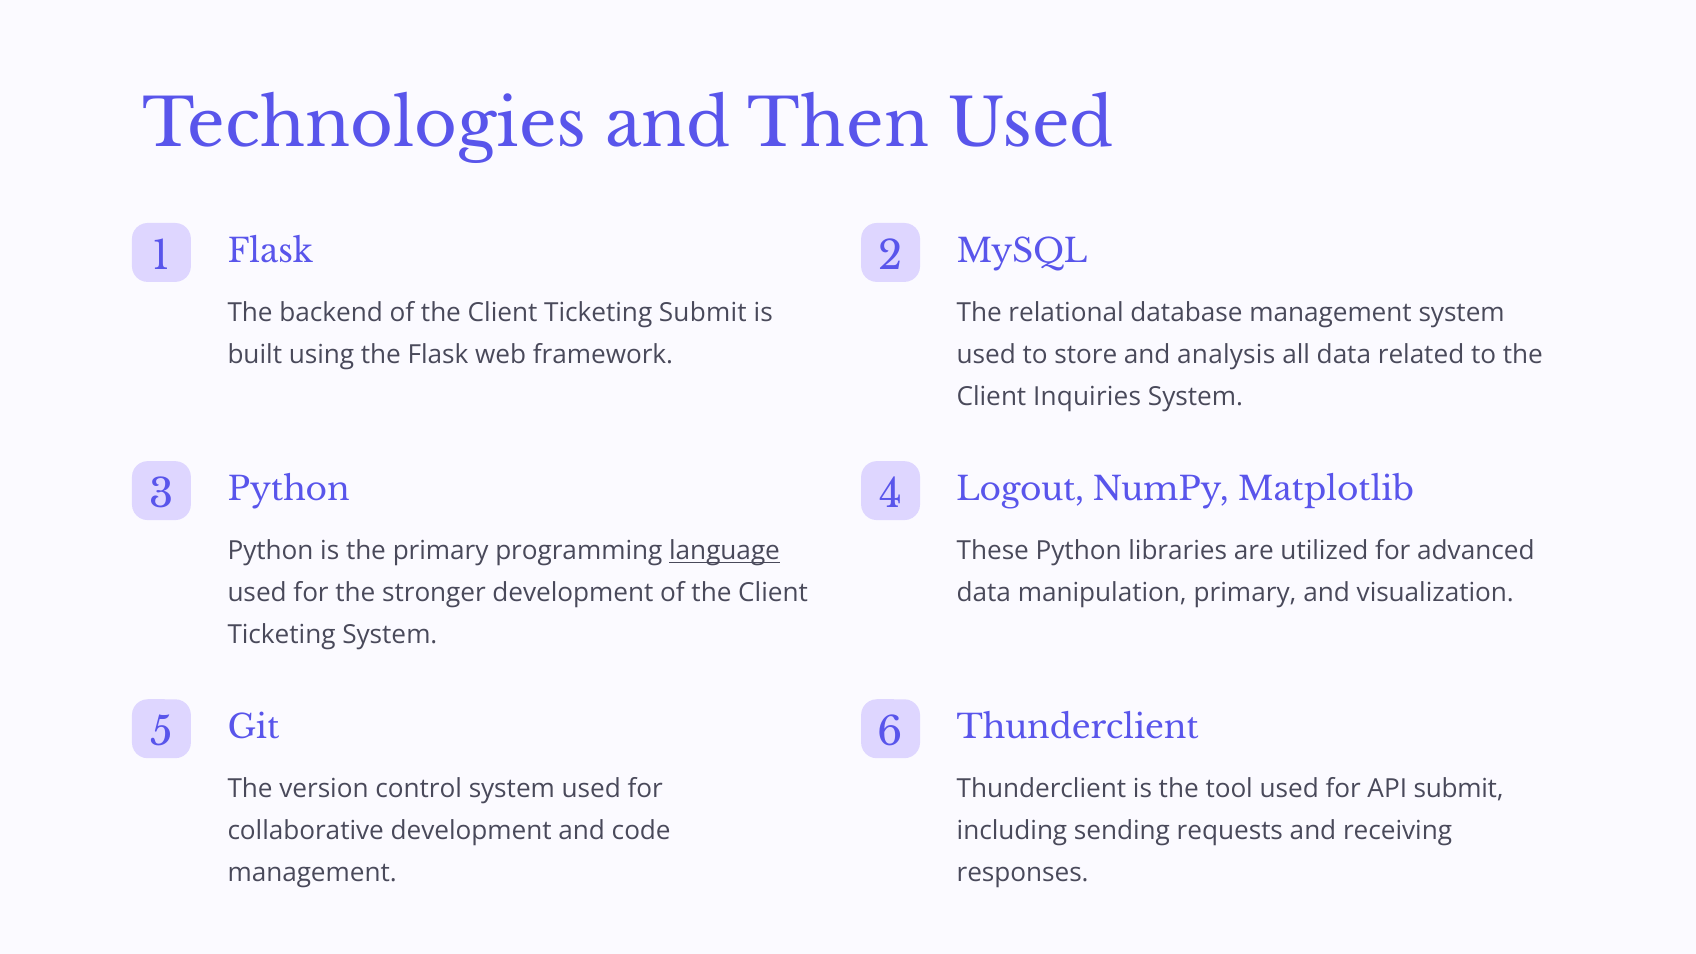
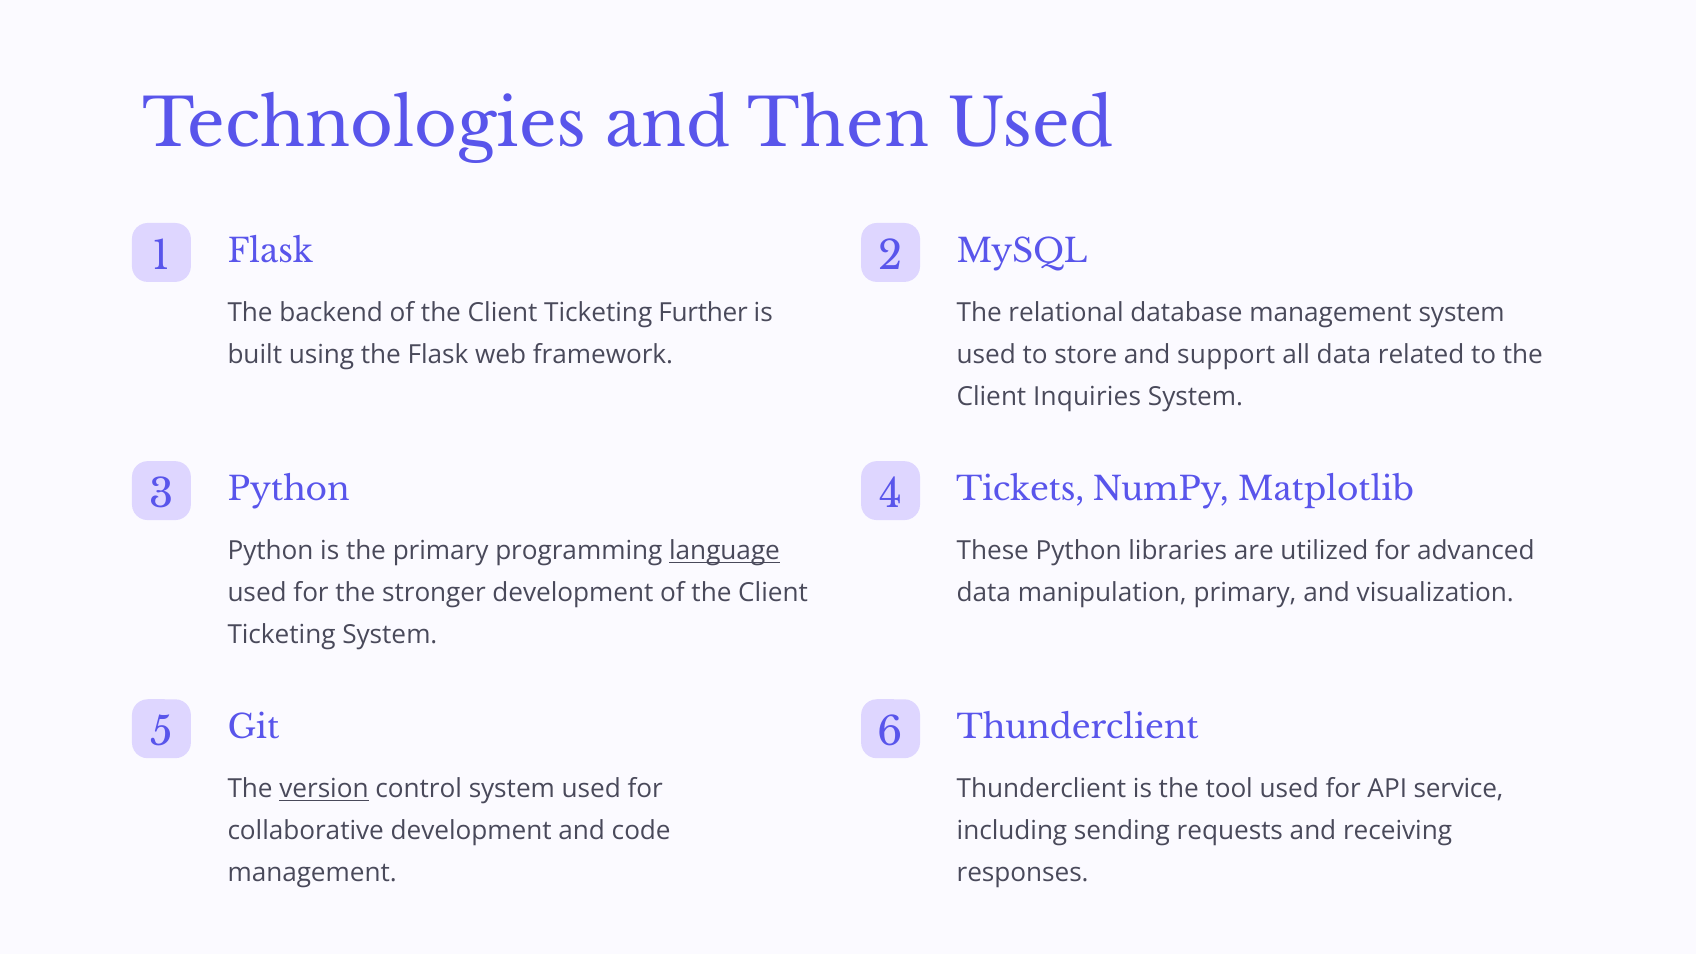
Ticketing Submit: Submit -> Further
analysis: analysis -> support
Logout: Logout -> Tickets
version underline: none -> present
API submit: submit -> service
